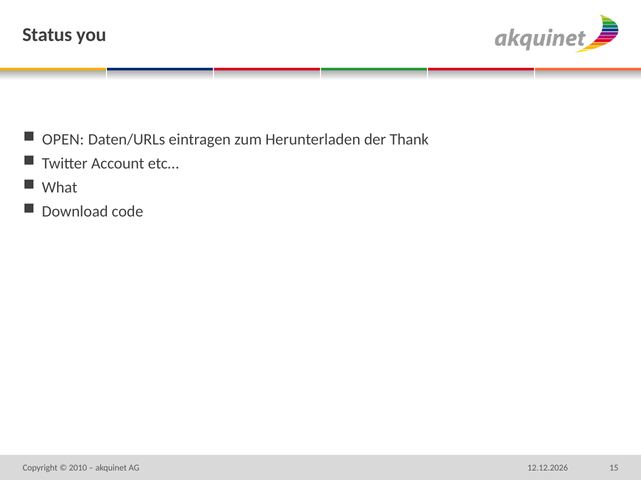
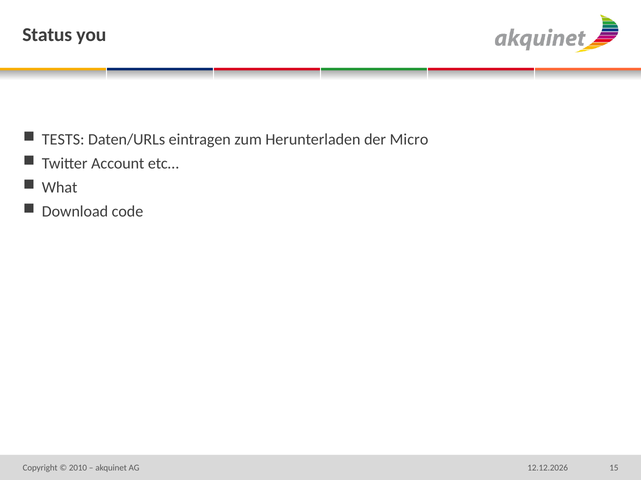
OPEN: OPEN -> TESTS
Thank: Thank -> Micro
